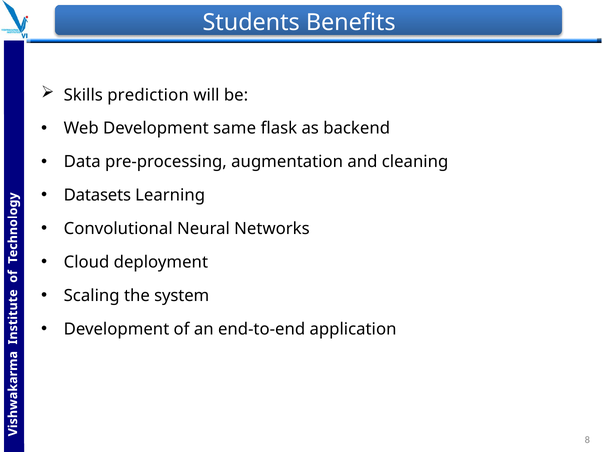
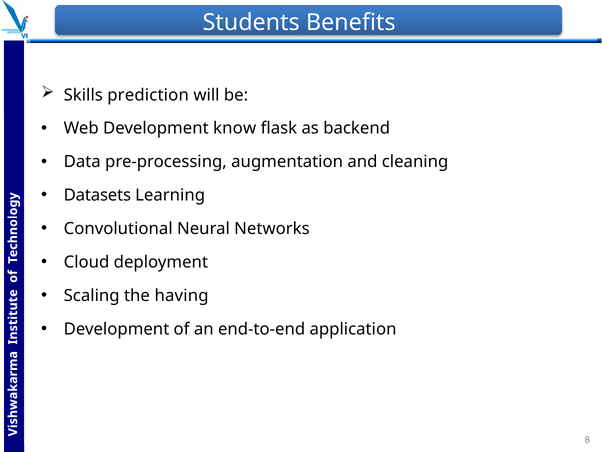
same: same -> know
system: system -> having
